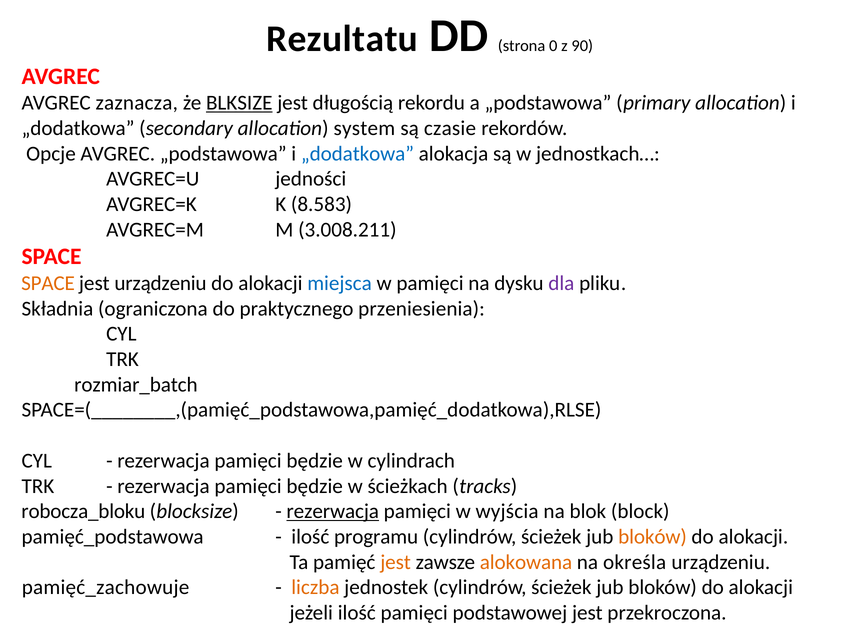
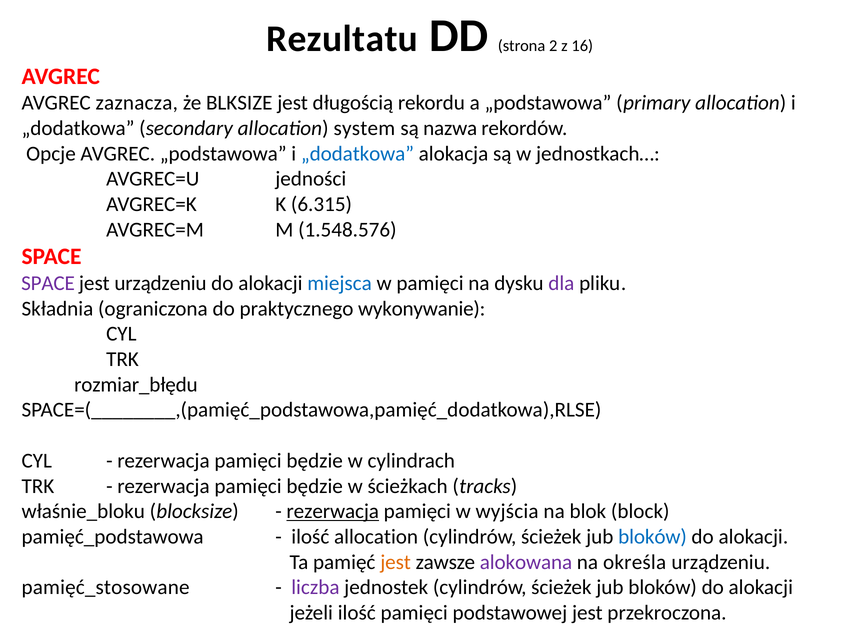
0: 0 -> 2
90: 90 -> 16
BLKSIZE underline: present -> none
czasie: czasie -> nazwa
8.583: 8.583 -> 6.315
3.008.211: 3.008.211 -> 1.548.576
SPACE at (48, 283) colour: orange -> purple
przeniesienia: przeniesienia -> wykonywanie
rozmiar_batch: rozmiar_batch -> rozmiar_błędu
robocza_bloku: robocza_bloku -> właśnie_bloku
ilość programu: programu -> allocation
bloków at (653, 537) colour: orange -> blue
alokowana colour: orange -> purple
pamięć_zachowuje: pamięć_zachowuje -> pamięć_stosowane
liczba colour: orange -> purple
